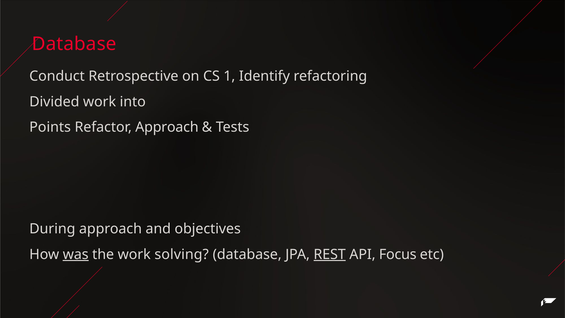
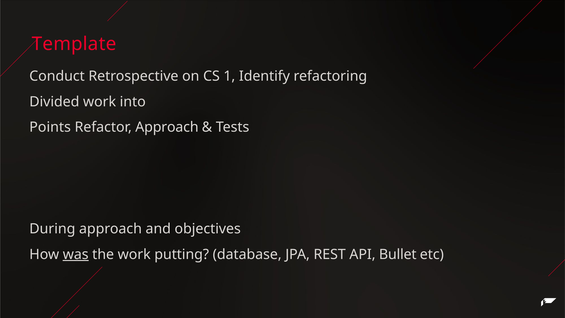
Database at (74, 44): Database -> Template
solving: solving -> putting
REST underline: present -> none
Focus: Focus -> Bullet
